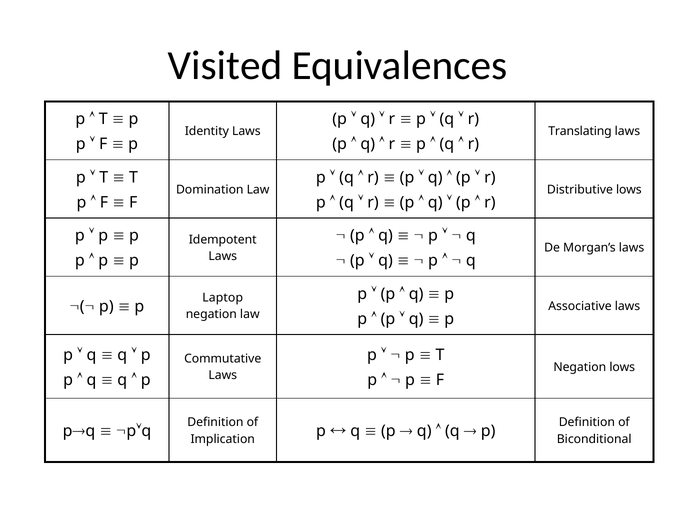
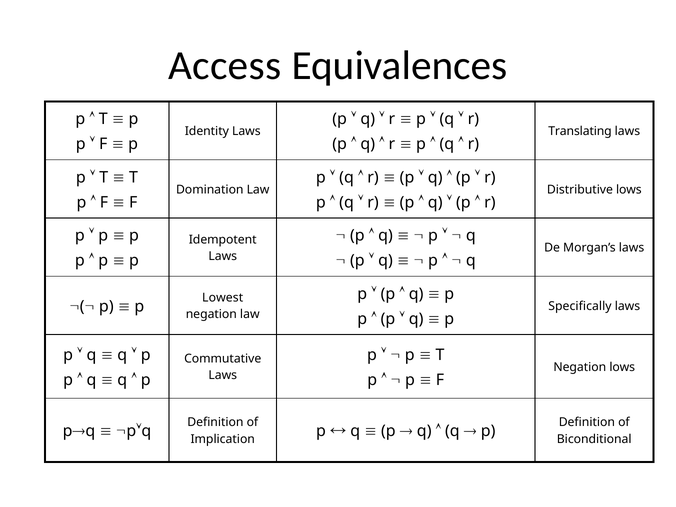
Visited: Visited -> Access
Laptop: Laptop -> Lowest
Associative: Associative -> Specifically
